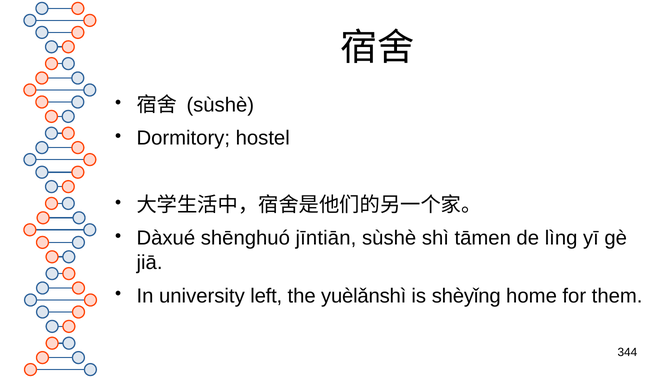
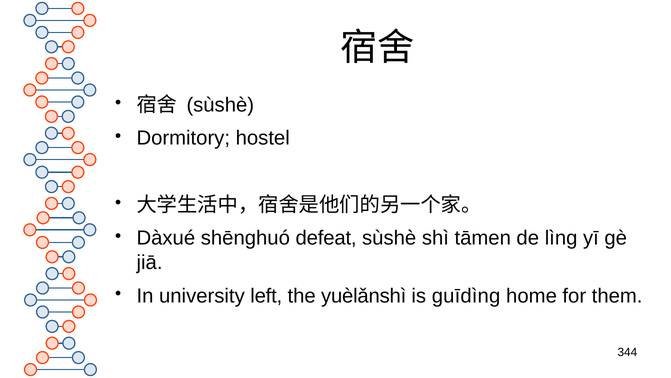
jīntiān: jīntiān -> defeat
shèyǐng: shèyǐng -> guīdìng
